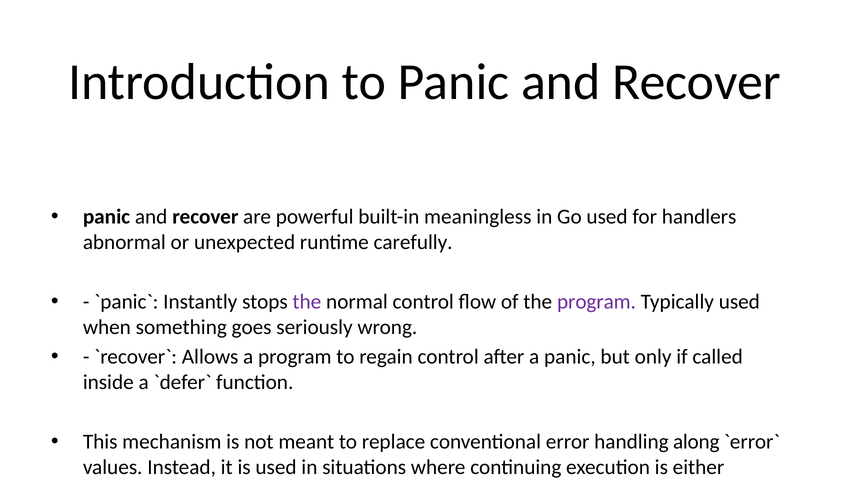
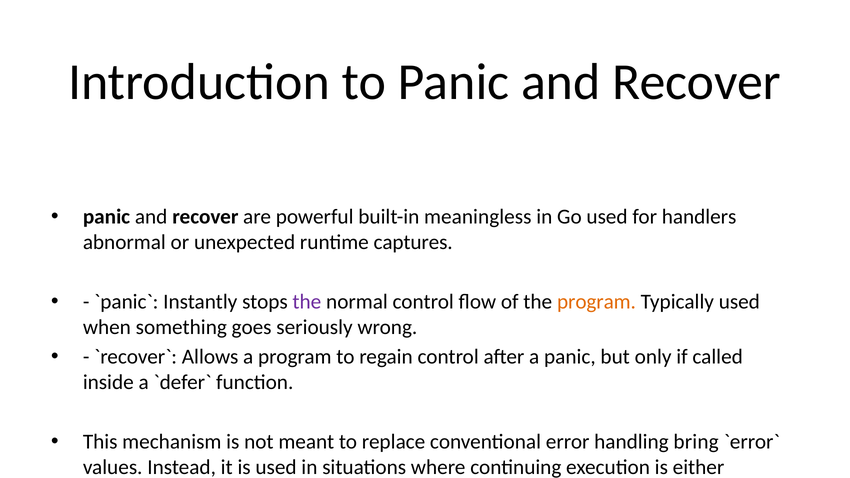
carefully: carefully -> captures
program at (596, 302) colour: purple -> orange
along: along -> bring
